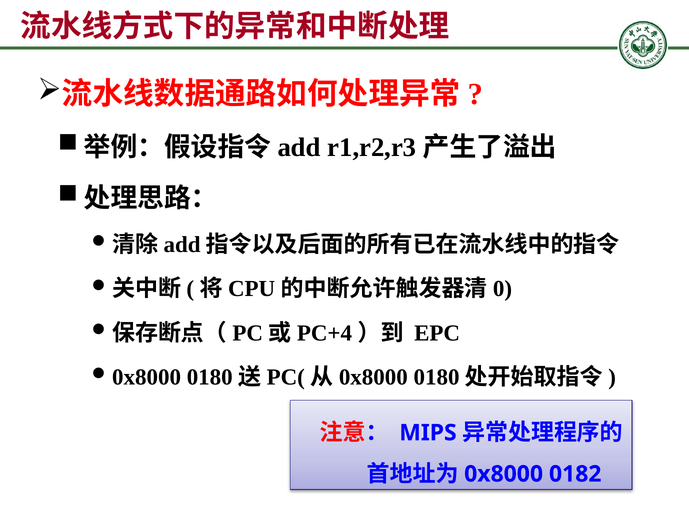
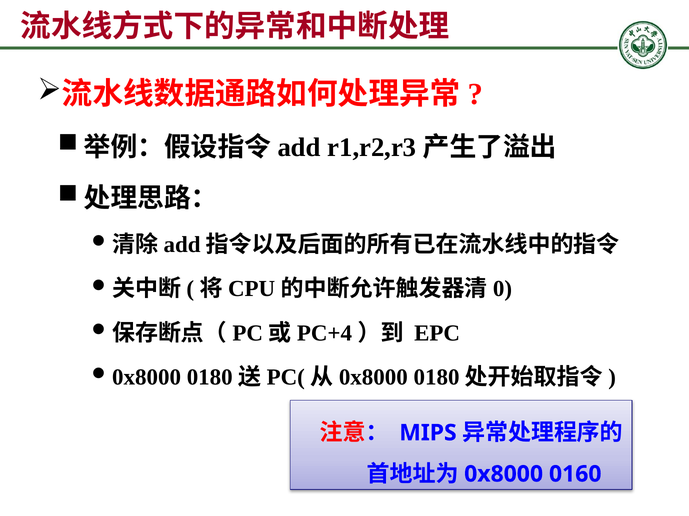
0182: 0182 -> 0160
